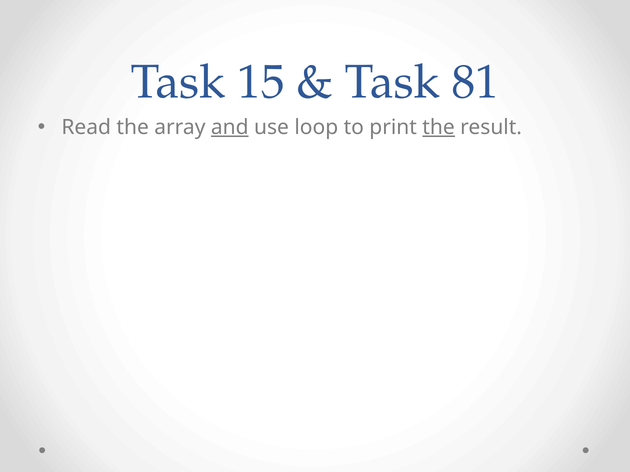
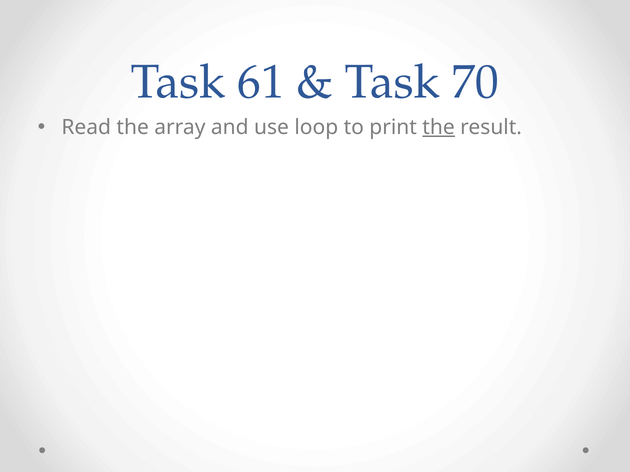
15: 15 -> 61
81: 81 -> 70
and underline: present -> none
